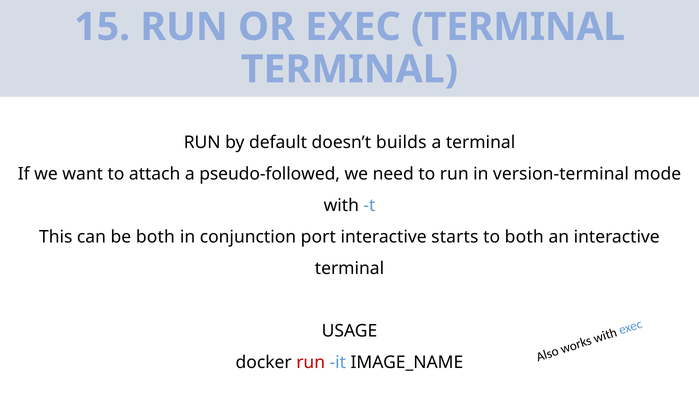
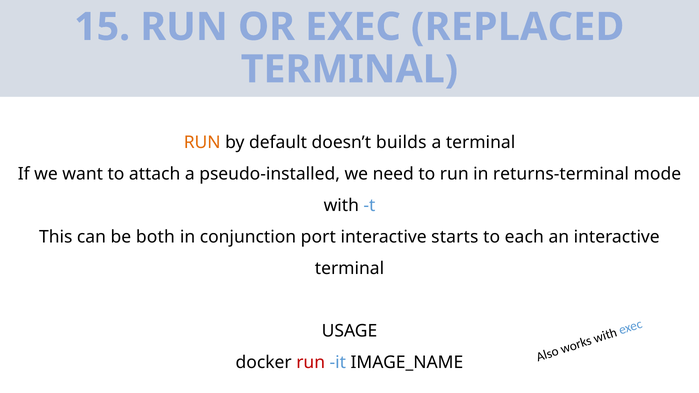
EXEC TERMINAL: TERMINAL -> REPLACED
RUN at (202, 143) colour: black -> orange
pseudo-followed: pseudo-followed -> pseudo-installed
version-terminal: version-terminal -> returns-terminal
to both: both -> each
